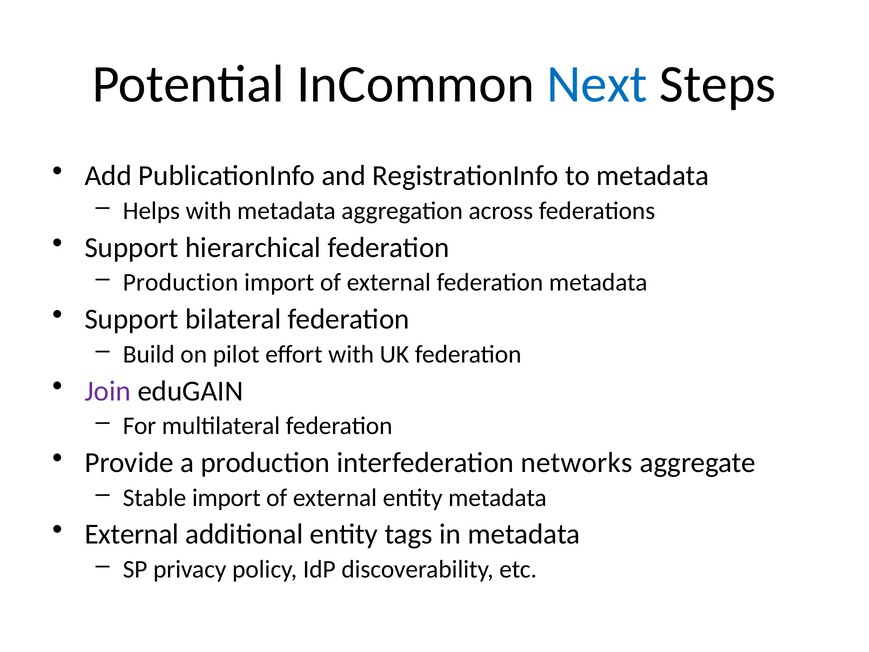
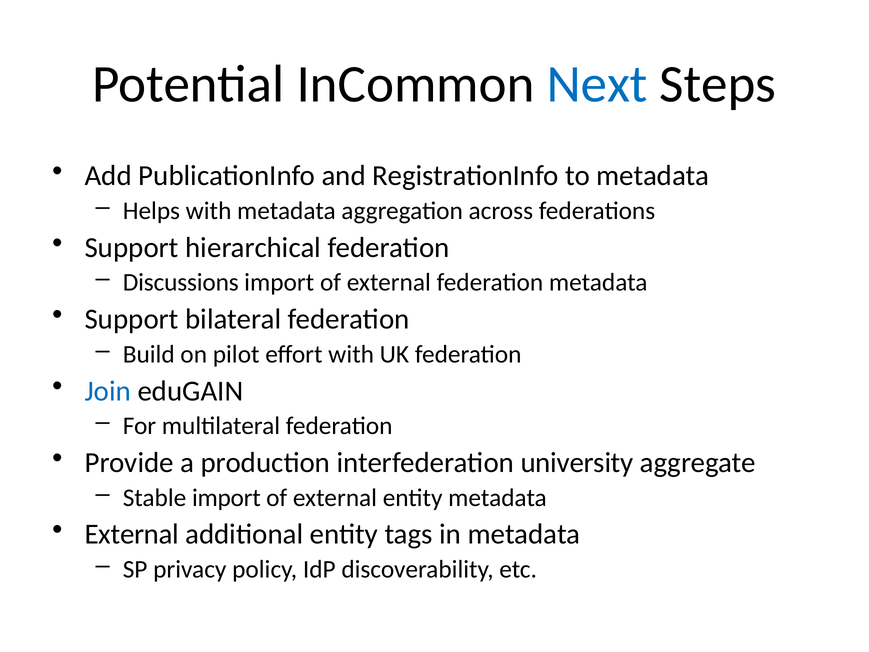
Production at (181, 282): Production -> Discussions
Join colour: purple -> blue
networks: networks -> university
